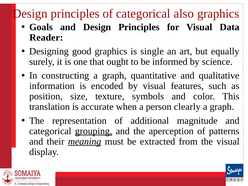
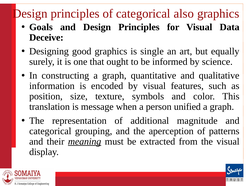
Reader: Reader -> Deceive
accurate: accurate -> message
clearly: clearly -> unified
grouping underline: present -> none
